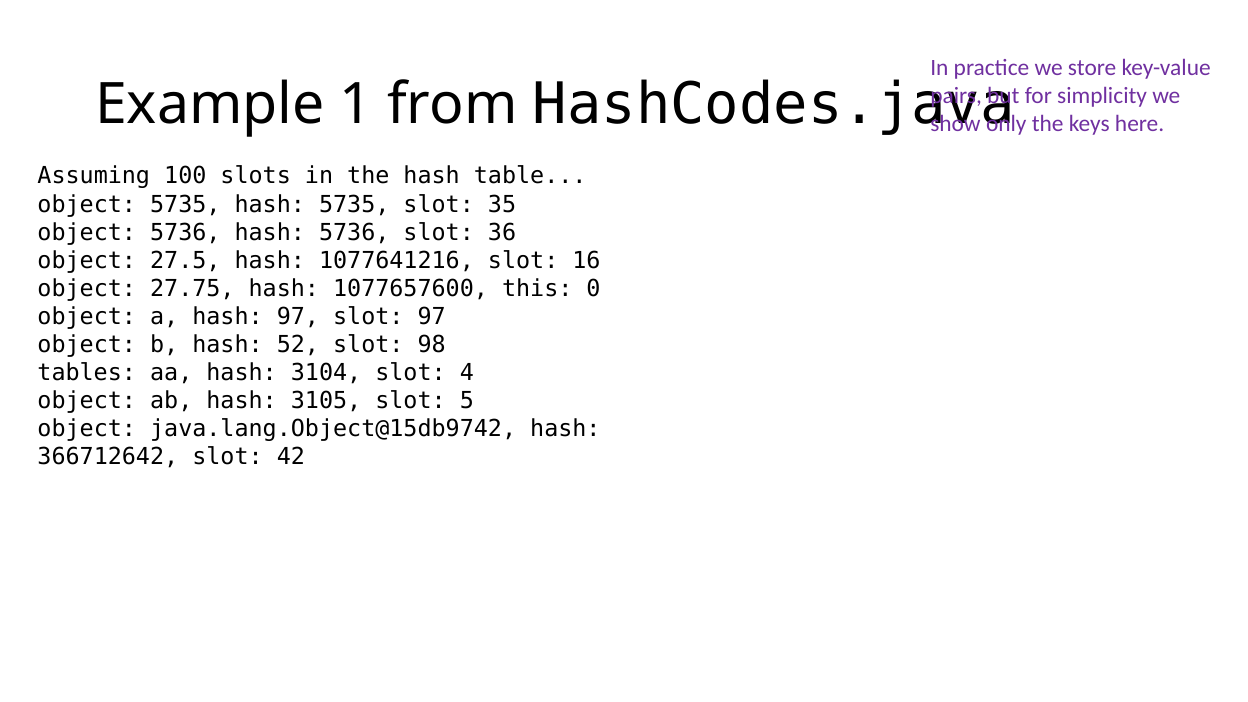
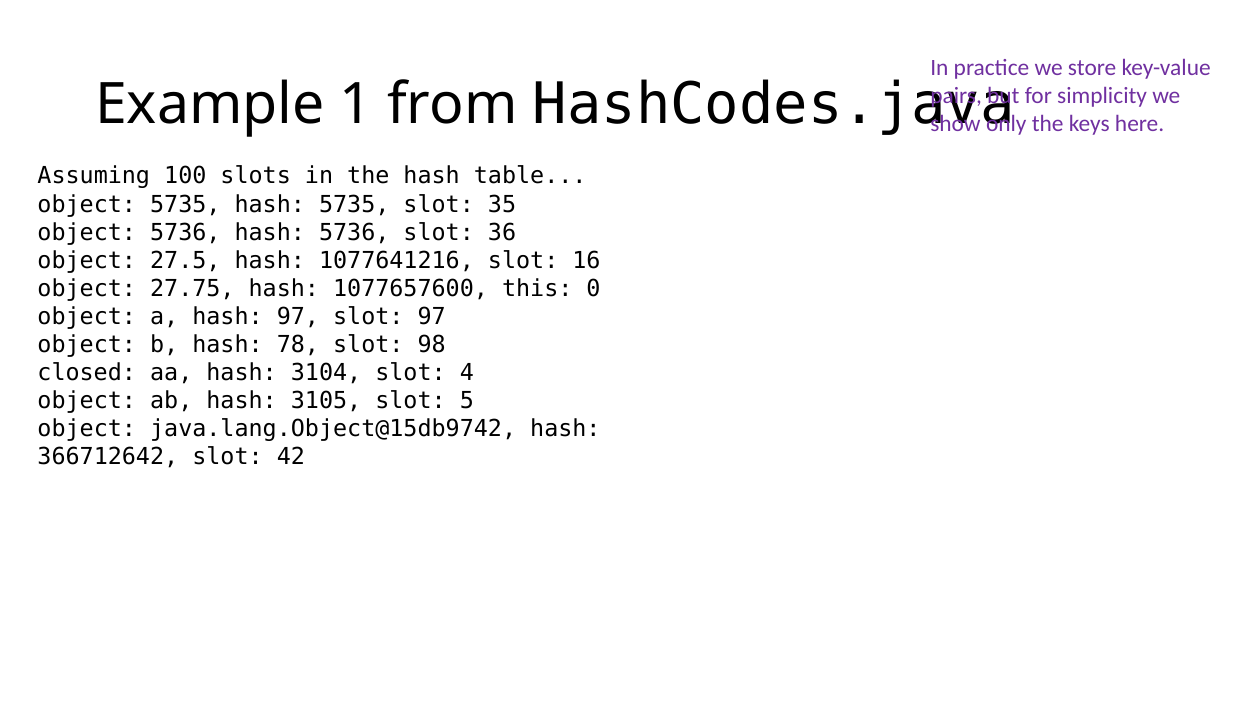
52: 52 -> 78
tables: tables -> closed
